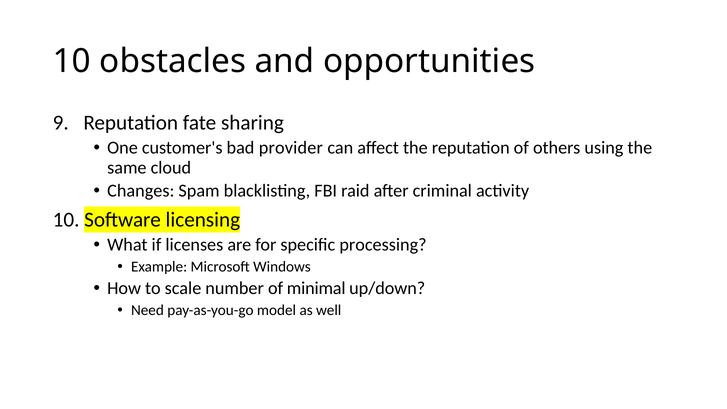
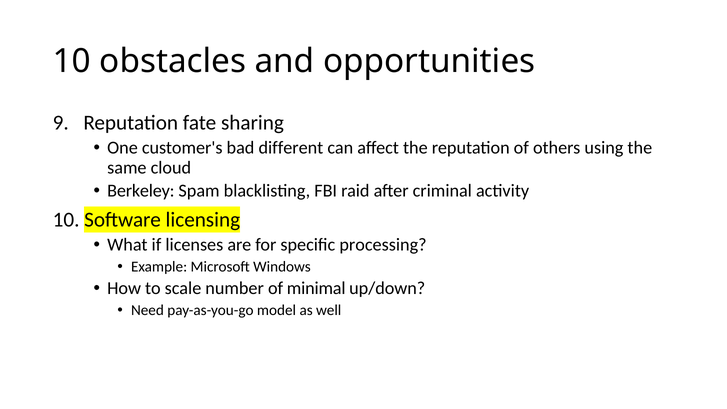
provider: provider -> different
Changes: Changes -> Berkeley
